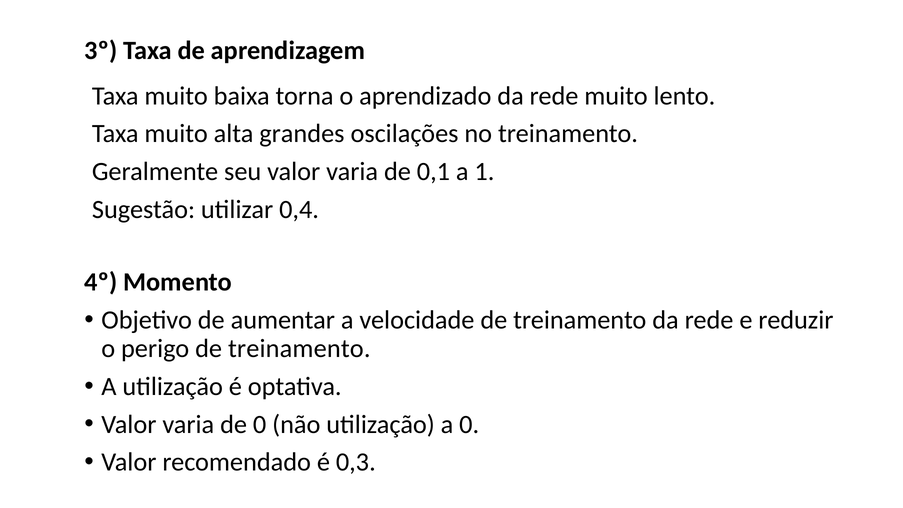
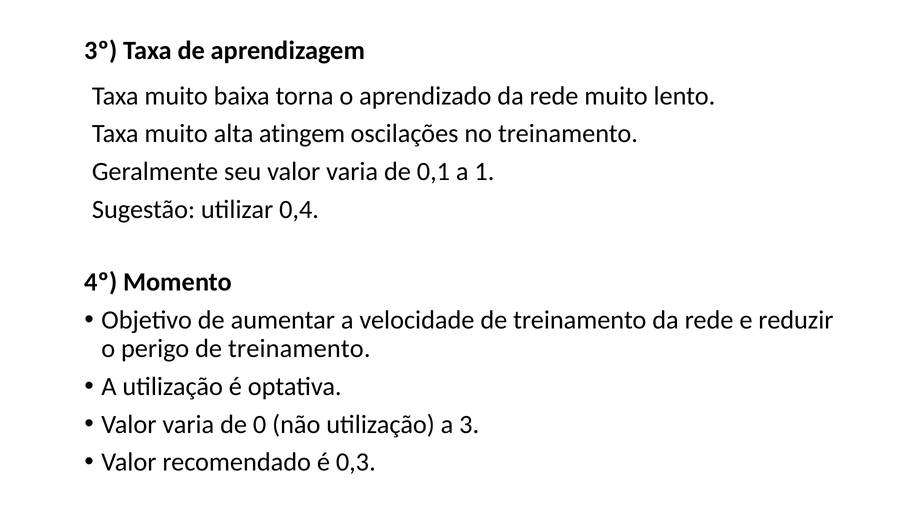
grandes: grandes -> atingem
a 0: 0 -> 3
